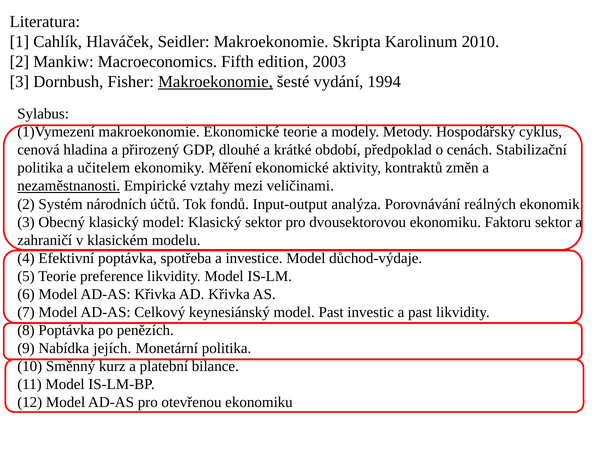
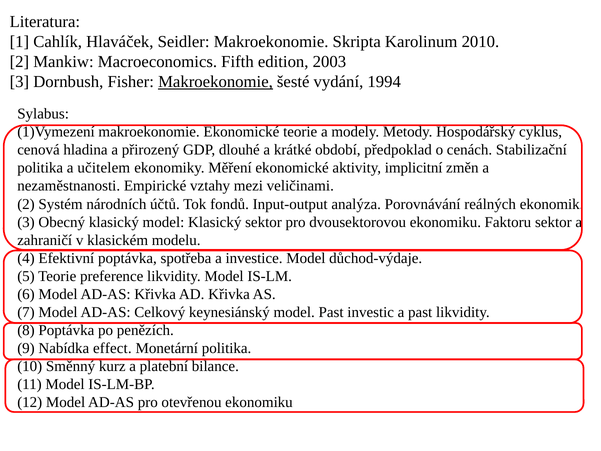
kontraktů: kontraktů -> implicitní
nezaměstnanosti underline: present -> none
jejích: jejích -> effect
